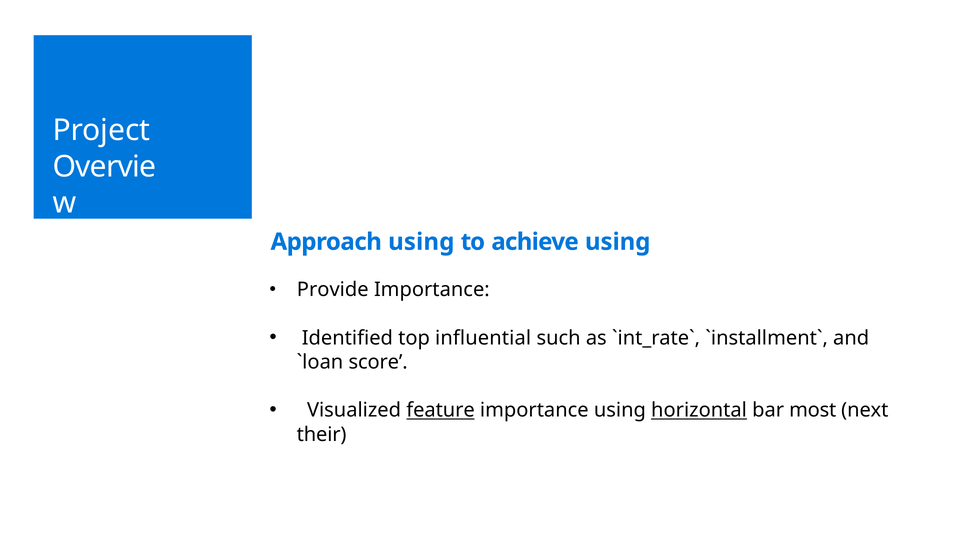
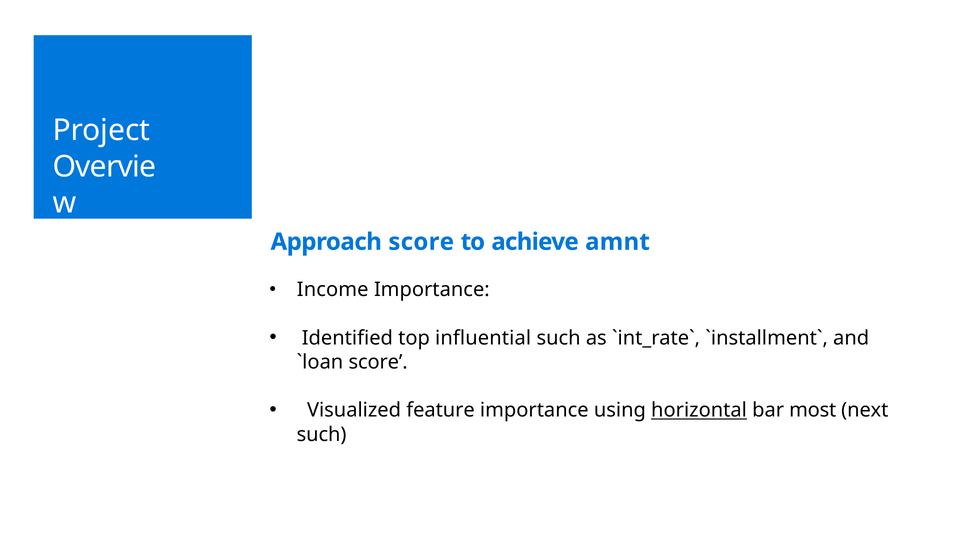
Approach using: using -> score
achieve using: using -> amnt
Provide: Provide -> Income
feature underline: present -> none
their at (322, 434): their -> such
